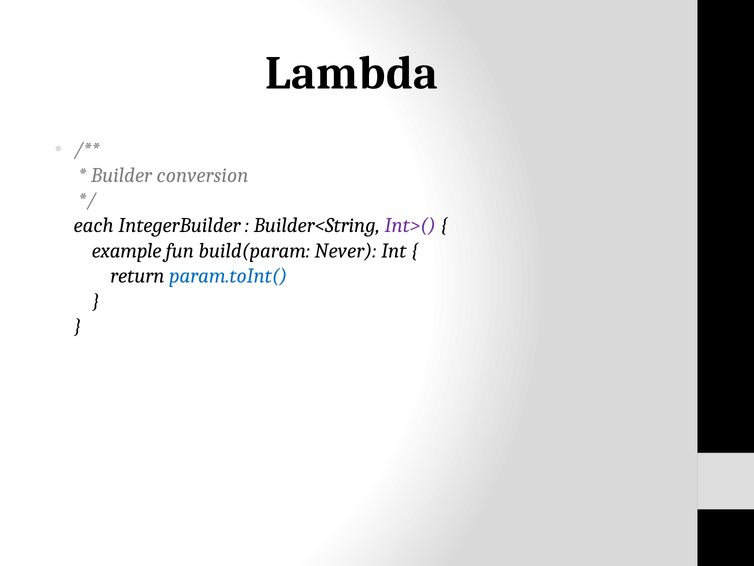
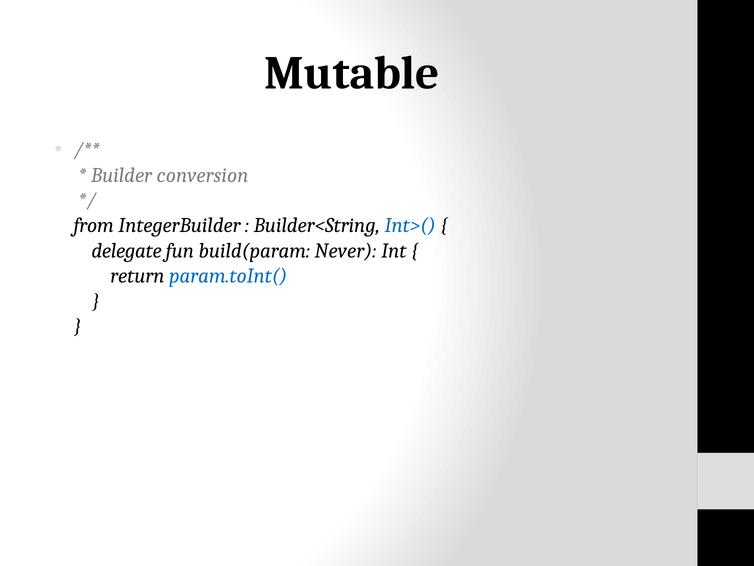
Lambda: Lambda -> Mutable
each: each -> from
Int>( colour: purple -> blue
example: example -> delegate
